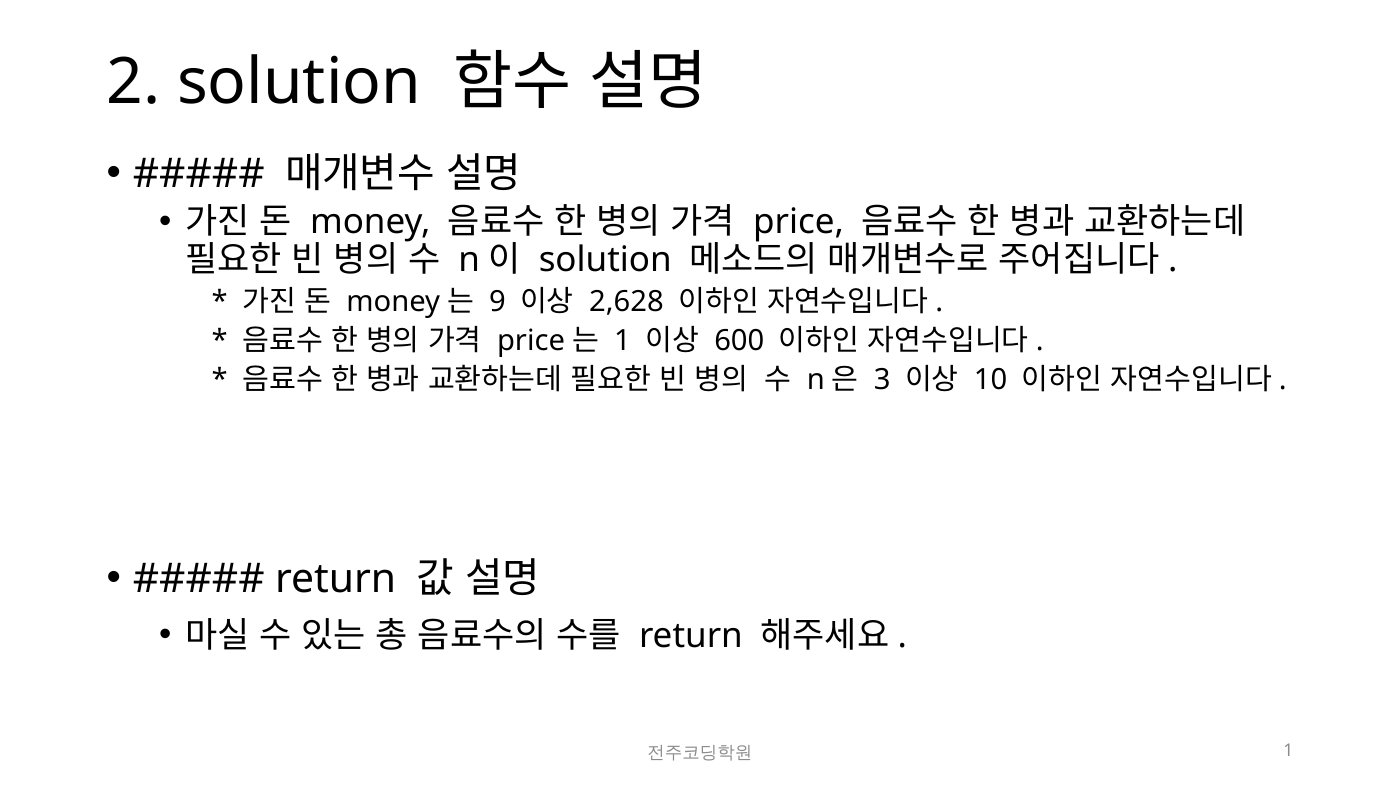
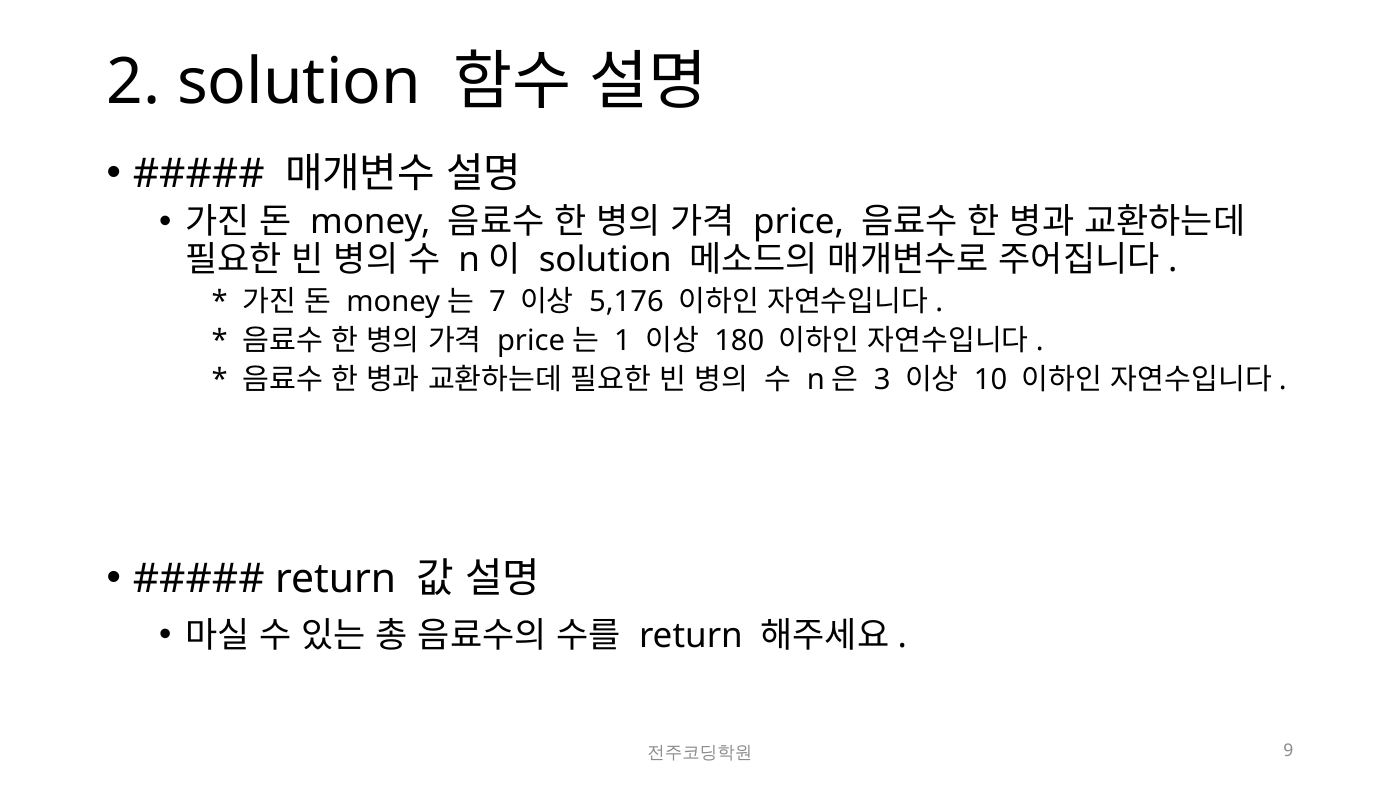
9: 9 -> 7
2,628: 2,628 -> 5,176
600: 600 -> 180
1 at (1288, 751): 1 -> 9
